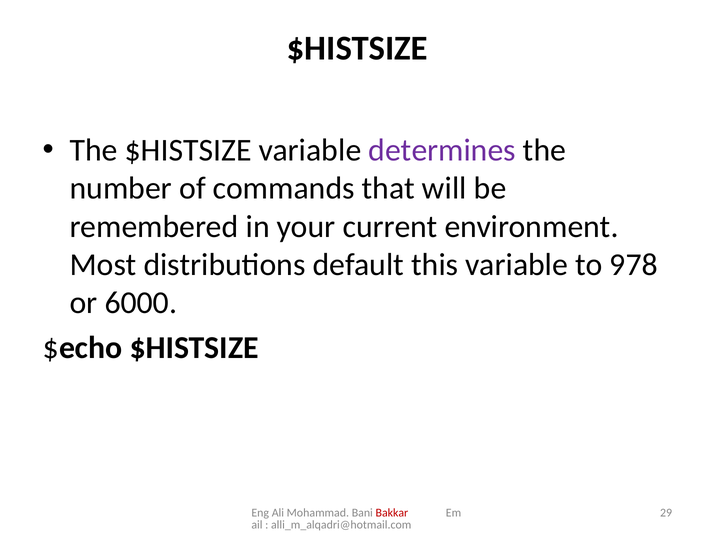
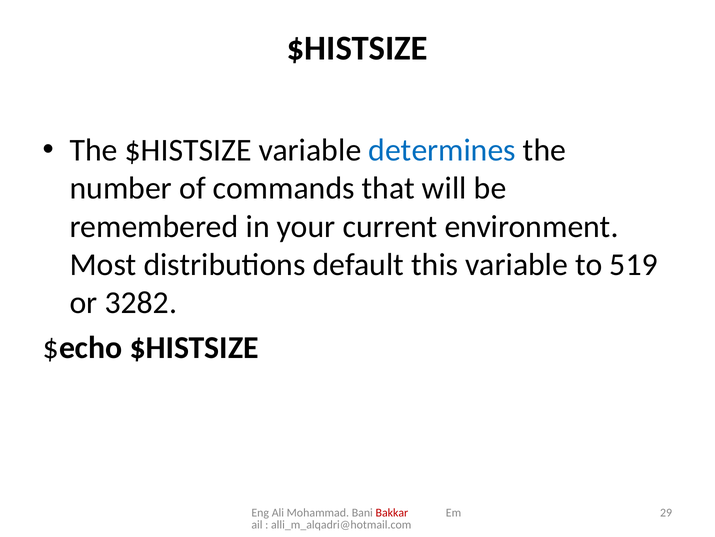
determines colour: purple -> blue
978: 978 -> 519
6000: 6000 -> 3282
